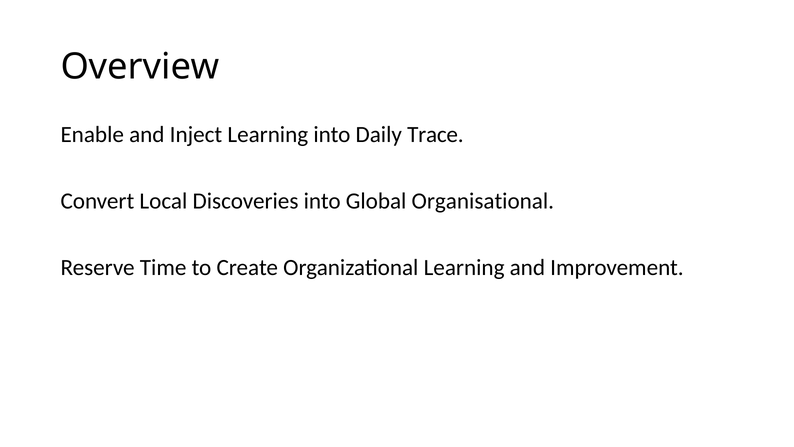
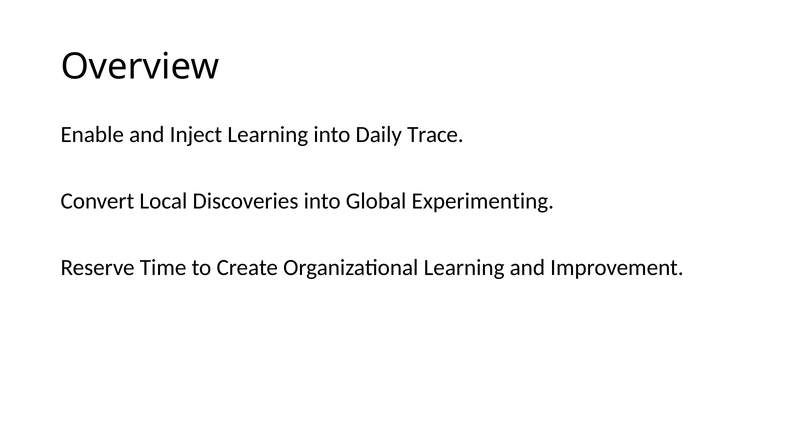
Organisational: Organisational -> Experimenting
